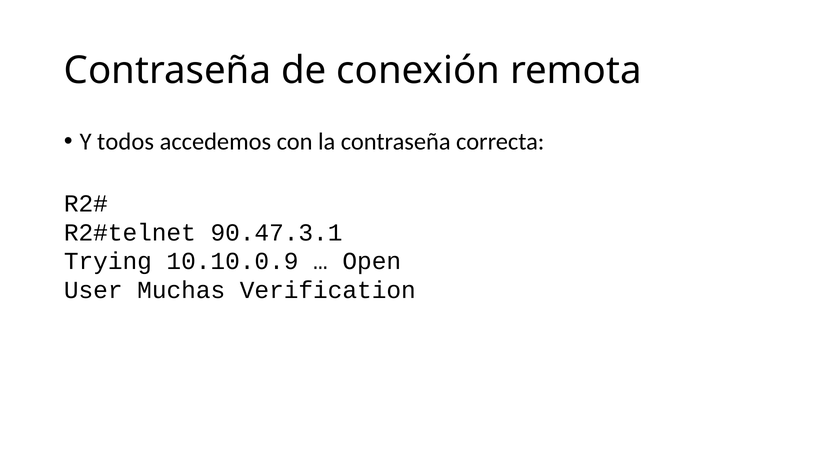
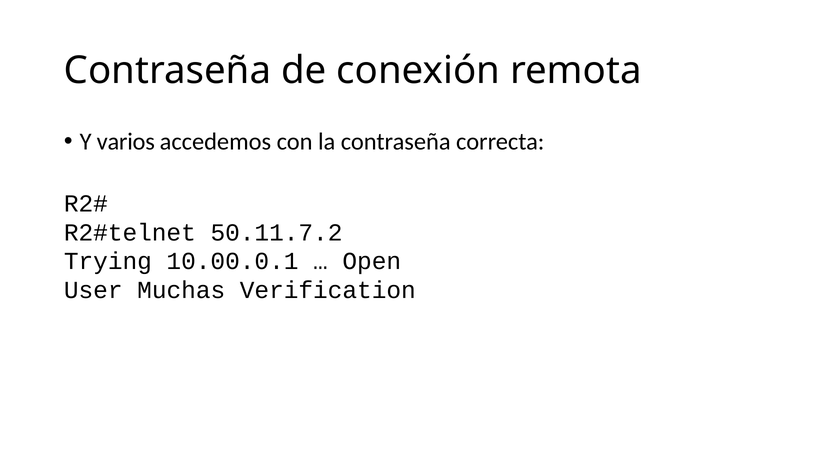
todos: todos -> varios
90.47.3.1: 90.47.3.1 -> 50.11.7.2
10.10.0.9: 10.10.0.9 -> 10.00.0.1
